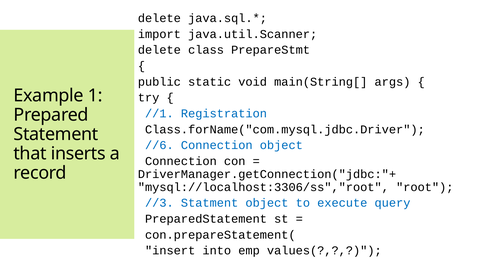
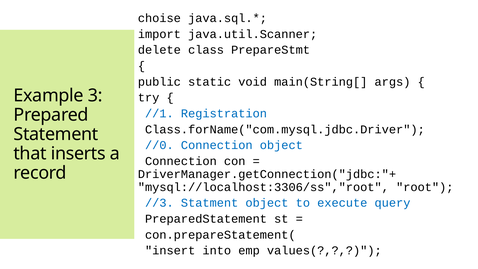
delete at (159, 18): delete -> choise
1: 1 -> 3
//6: //6 -> //0
